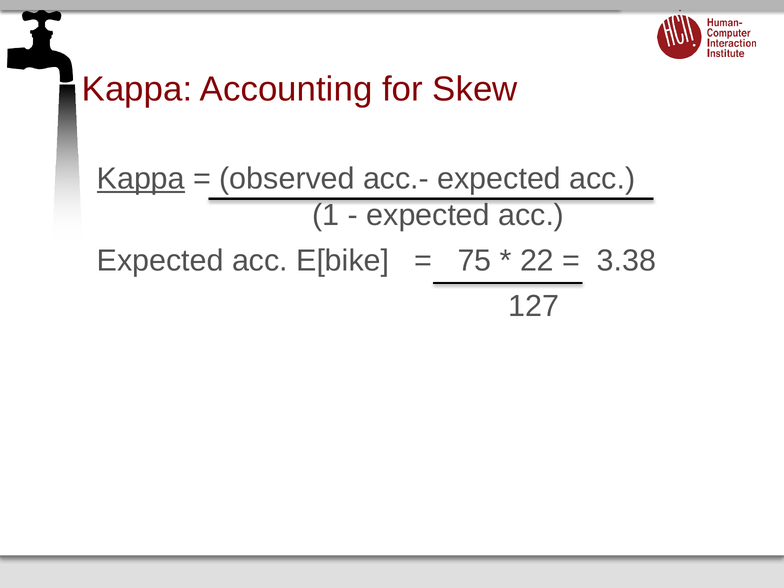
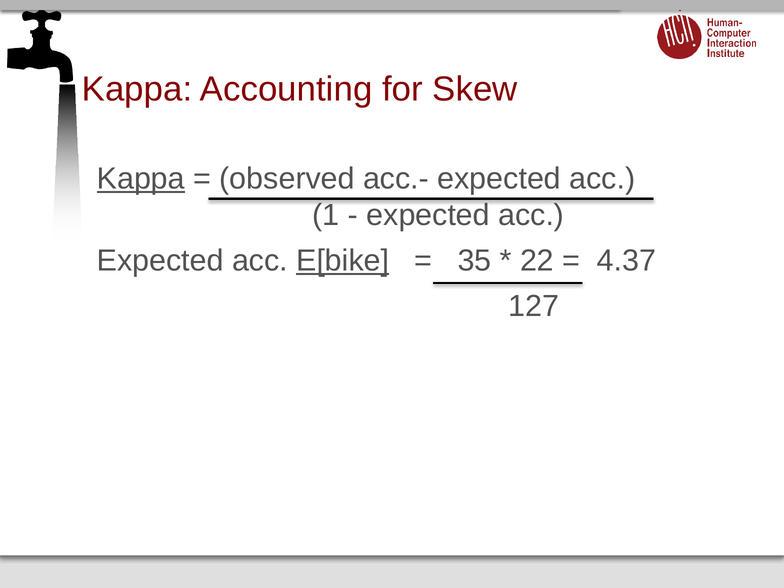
E[bike underline: none -> present
75: 75 -> 35
3.38: 3.38 -> 4.37
